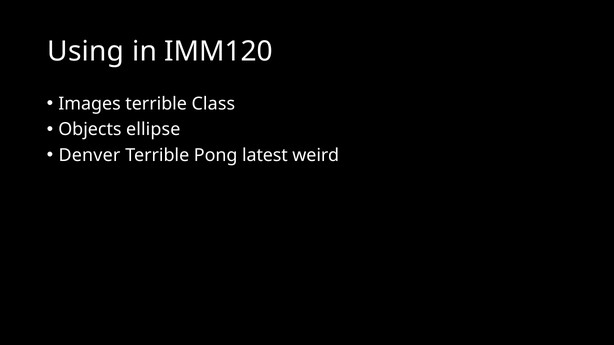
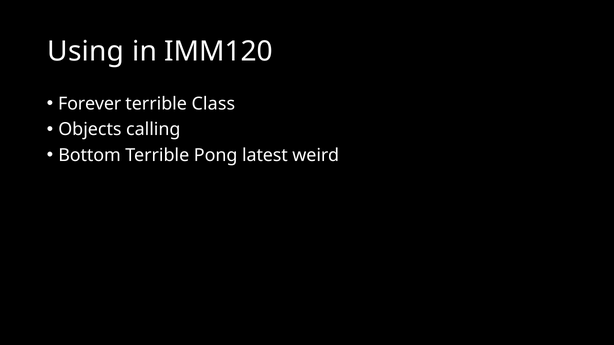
Images: Images -> Forever
ellipse: ellipse -> calling
Denver: Denver -> Bottom
